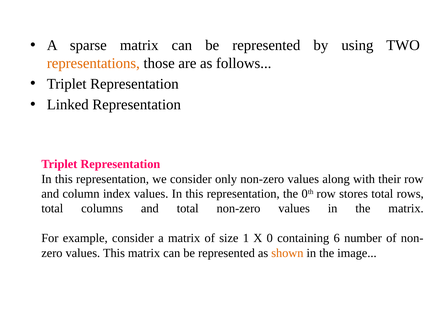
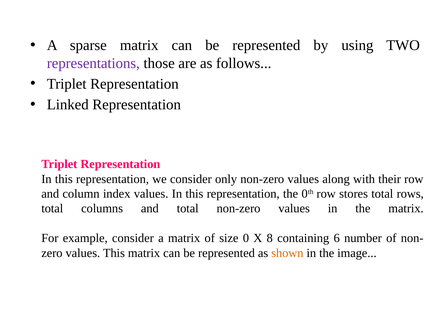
representations colour: orange -> purple
1: 1 -> 0
0: 0 -> 8
